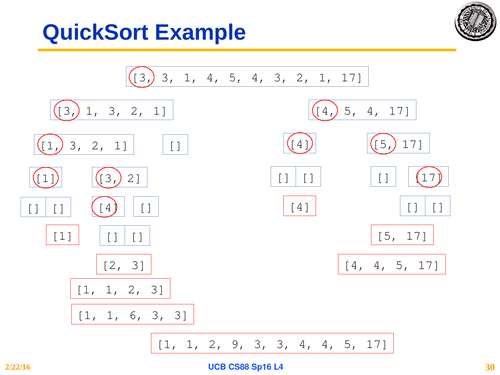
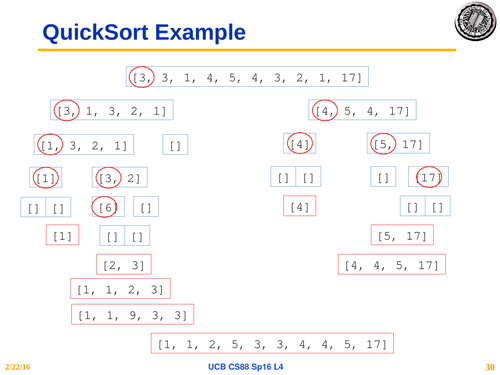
4 at (108, 207): 4 -> 6
6: 6 -> 9
2 9: 9 -> 5
